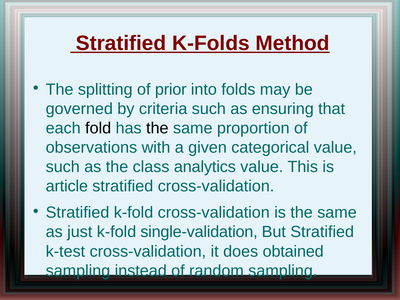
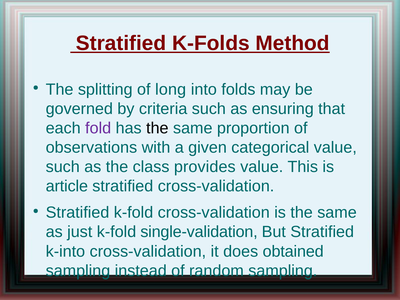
prior: prior -> long
fold colour: black -> purple
analytics: analytics -> provides
k-test: k-test -> k-into
